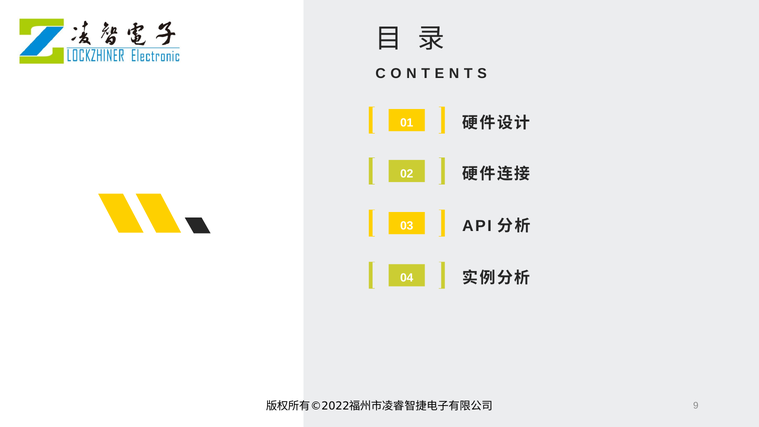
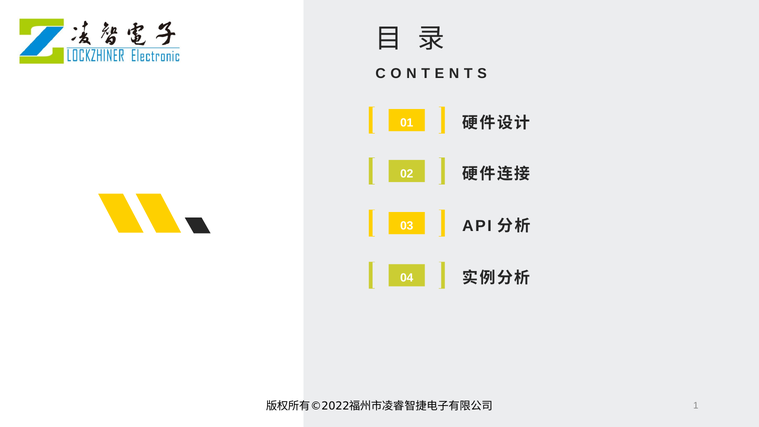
9: 9 -> 1
